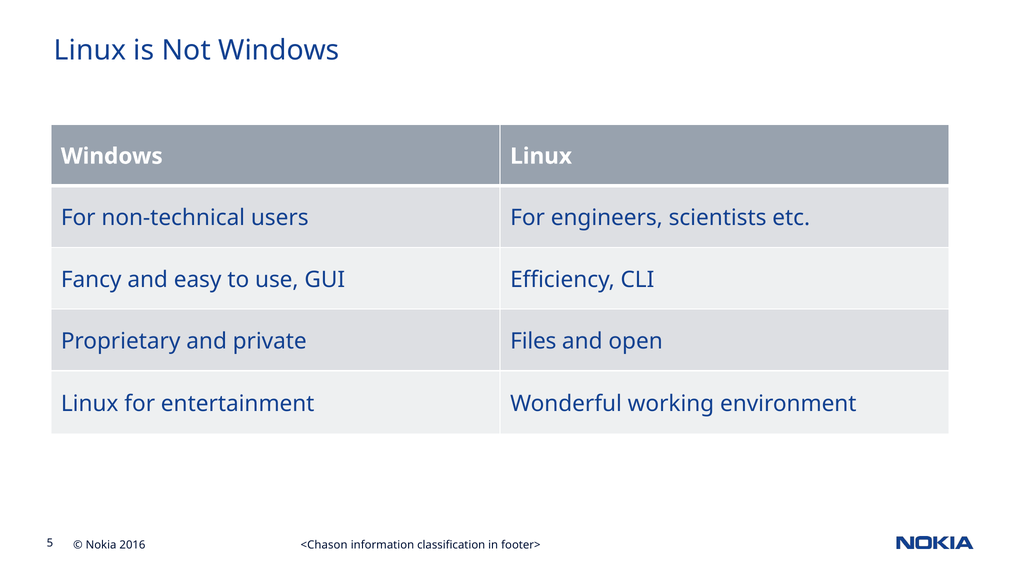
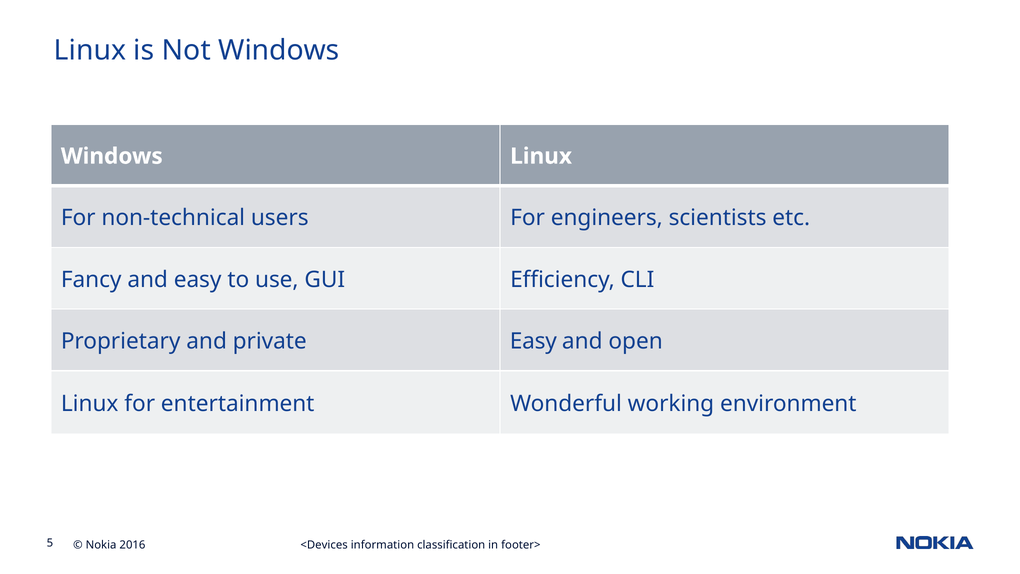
private Files: Files -> Easy
<Chason: <Chason -> <Devices
